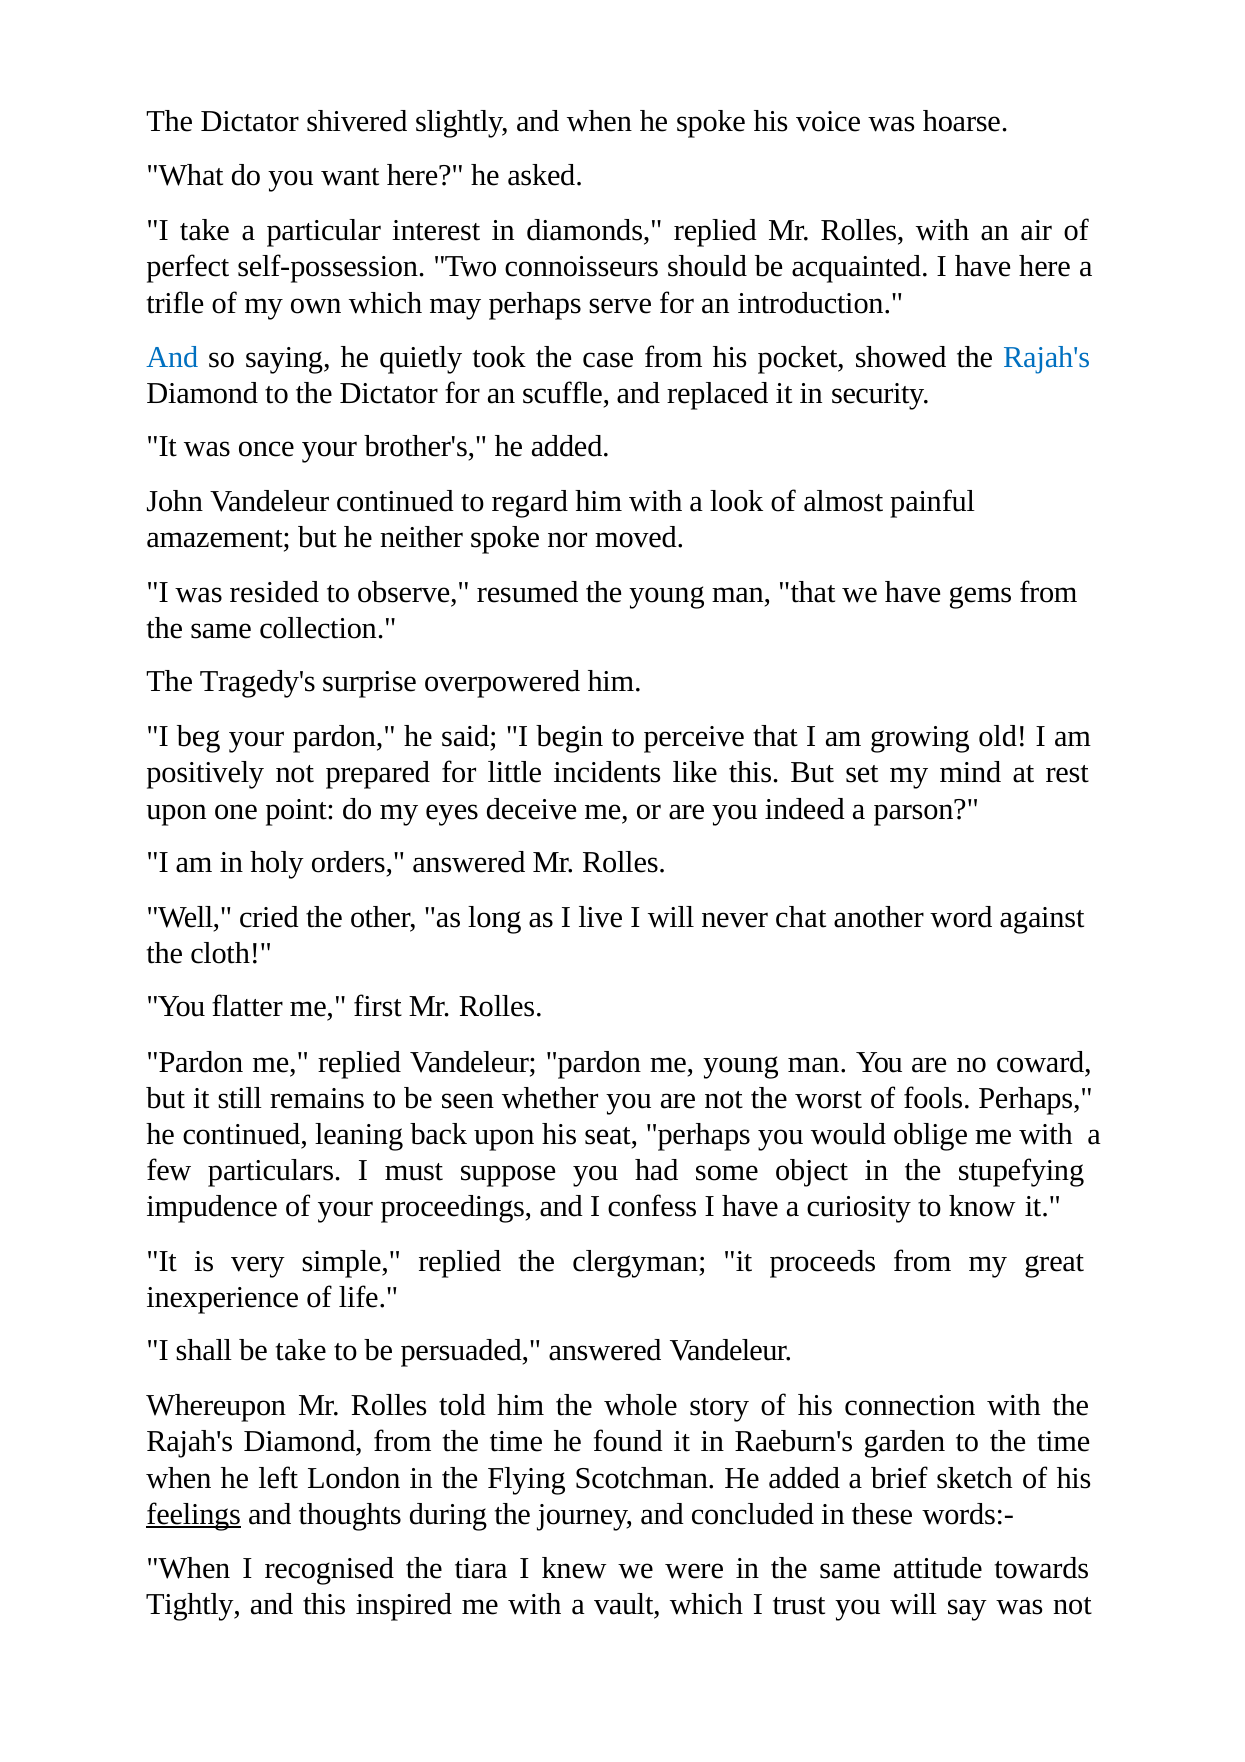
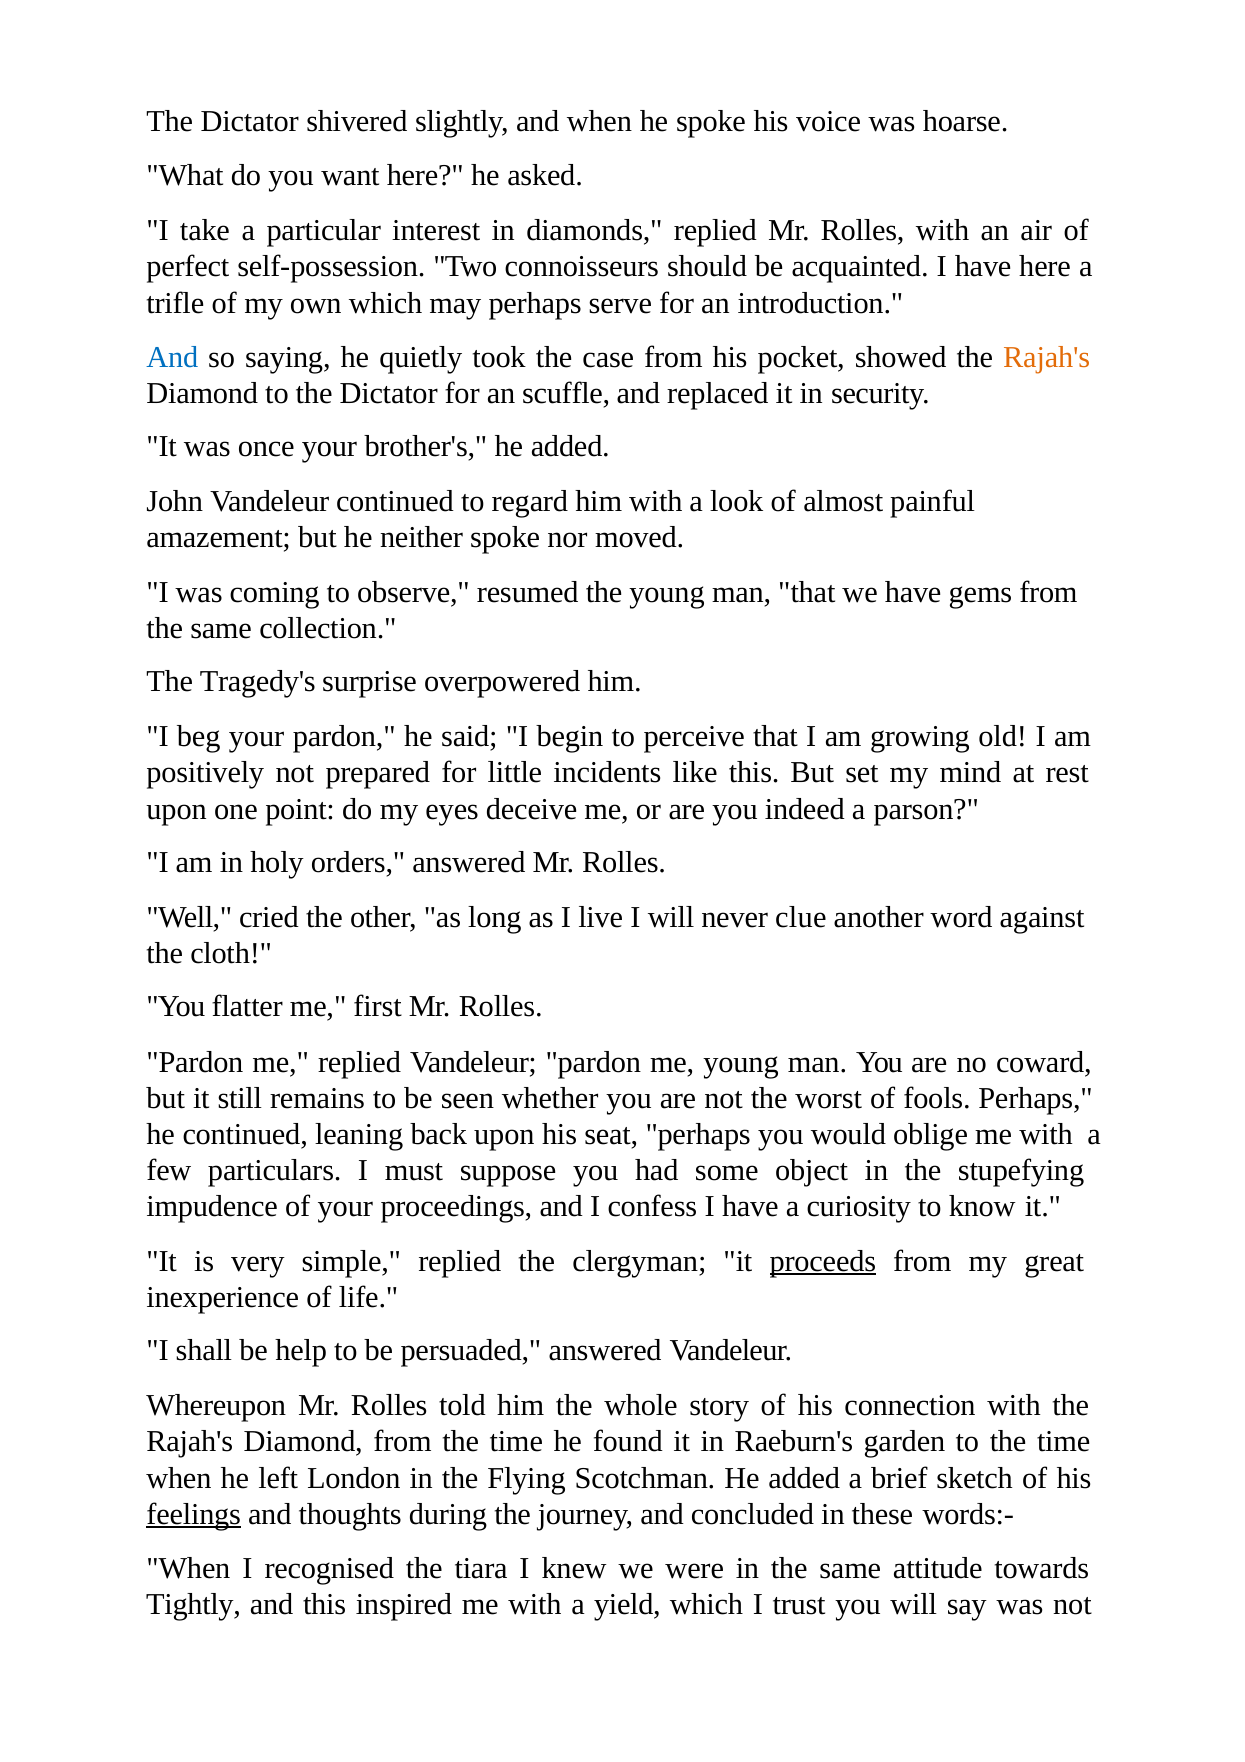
Rajah's at (1047, 357) colour: blue -> orange
resided: resided -> coming
chat: chat -> clue
proceeds underline: none -> present
be take: take -> help
vault: vault -> yield
